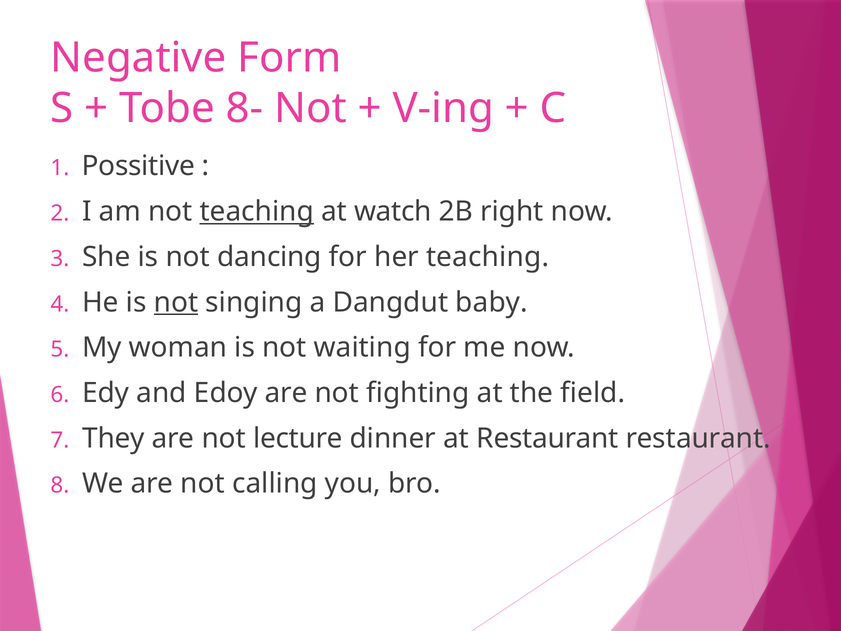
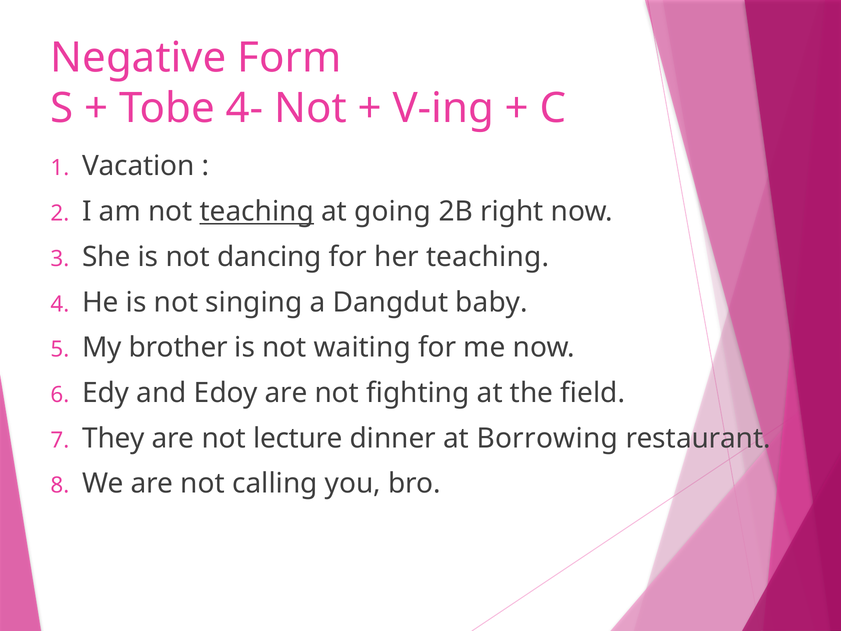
8-: 8- -> 4-
Possitive: Possitive -> Vacation
watch: watch -> going
not at (176, 302) underline: present -> none
woman: woman -> brother
at Restaurant: Restaurant -> Borrowing
